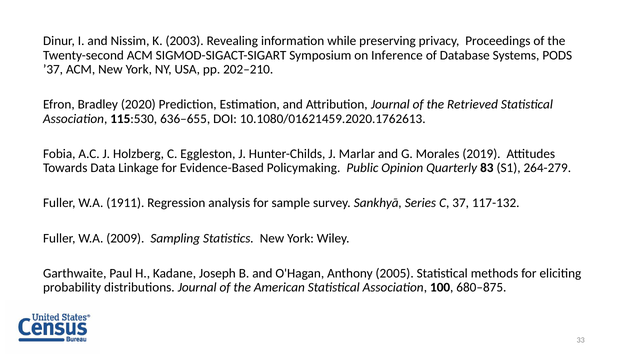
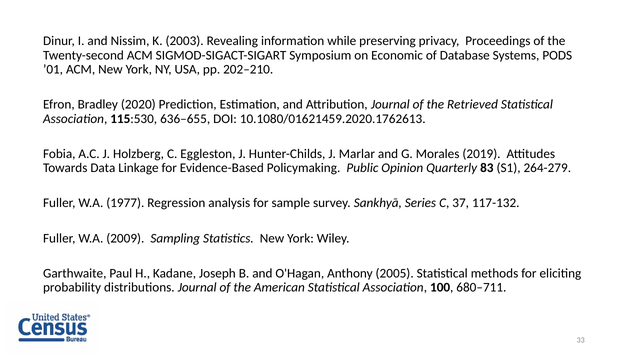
Inference: Inference -> Economic
’37: ’37 -> ’01
1911: 1911 -> 1977
680–875: 680–875 -> 680–711
